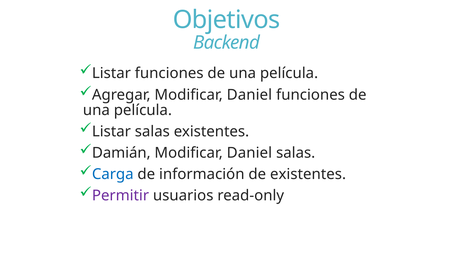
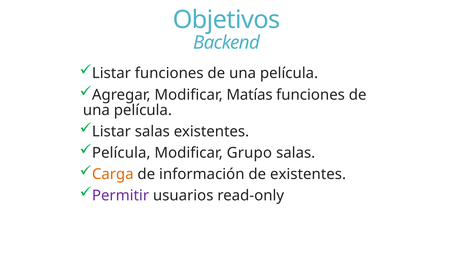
Agregar Modificar Daniel: Daniel -> Matías
Damián at (121, 153): Damián -> Película
Daniel at (249, 153): Daniel -> Grupo
Carga colour: blue -> orange
